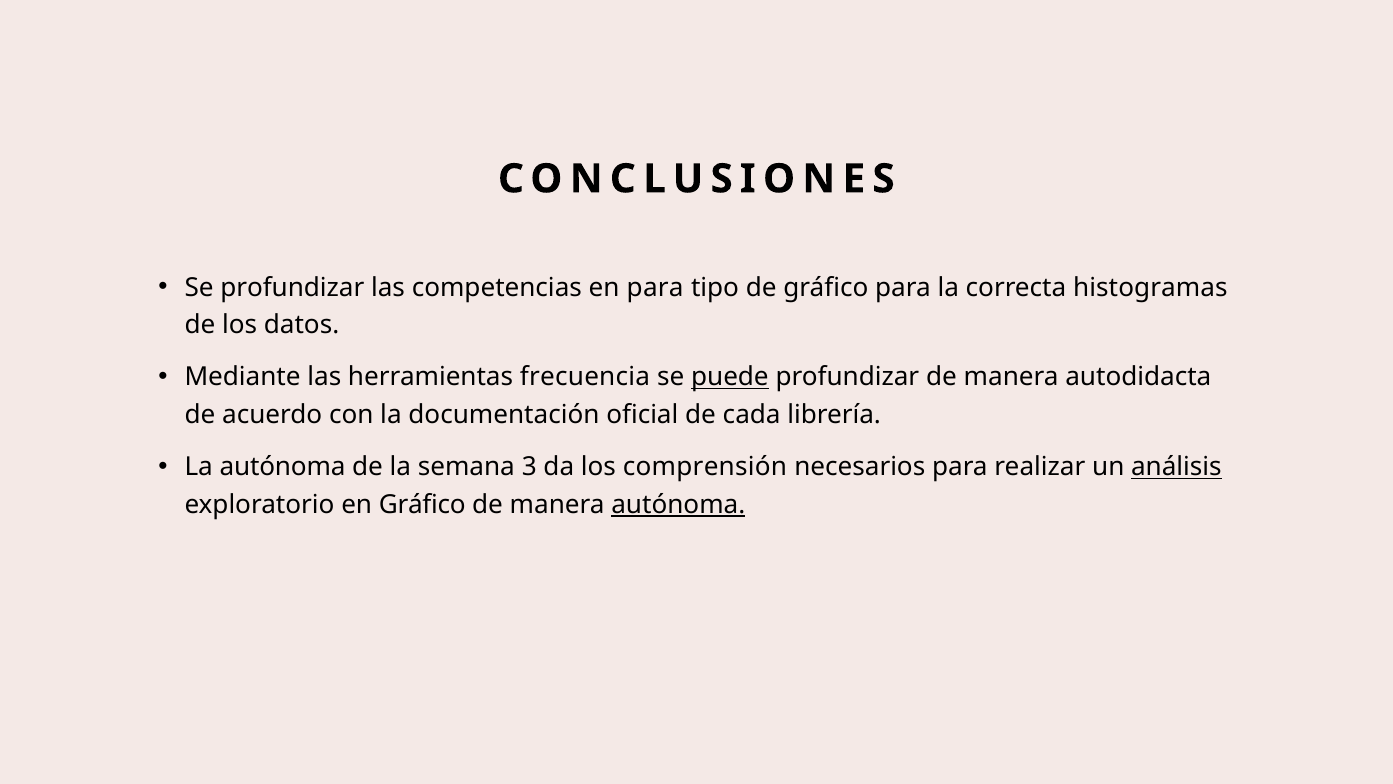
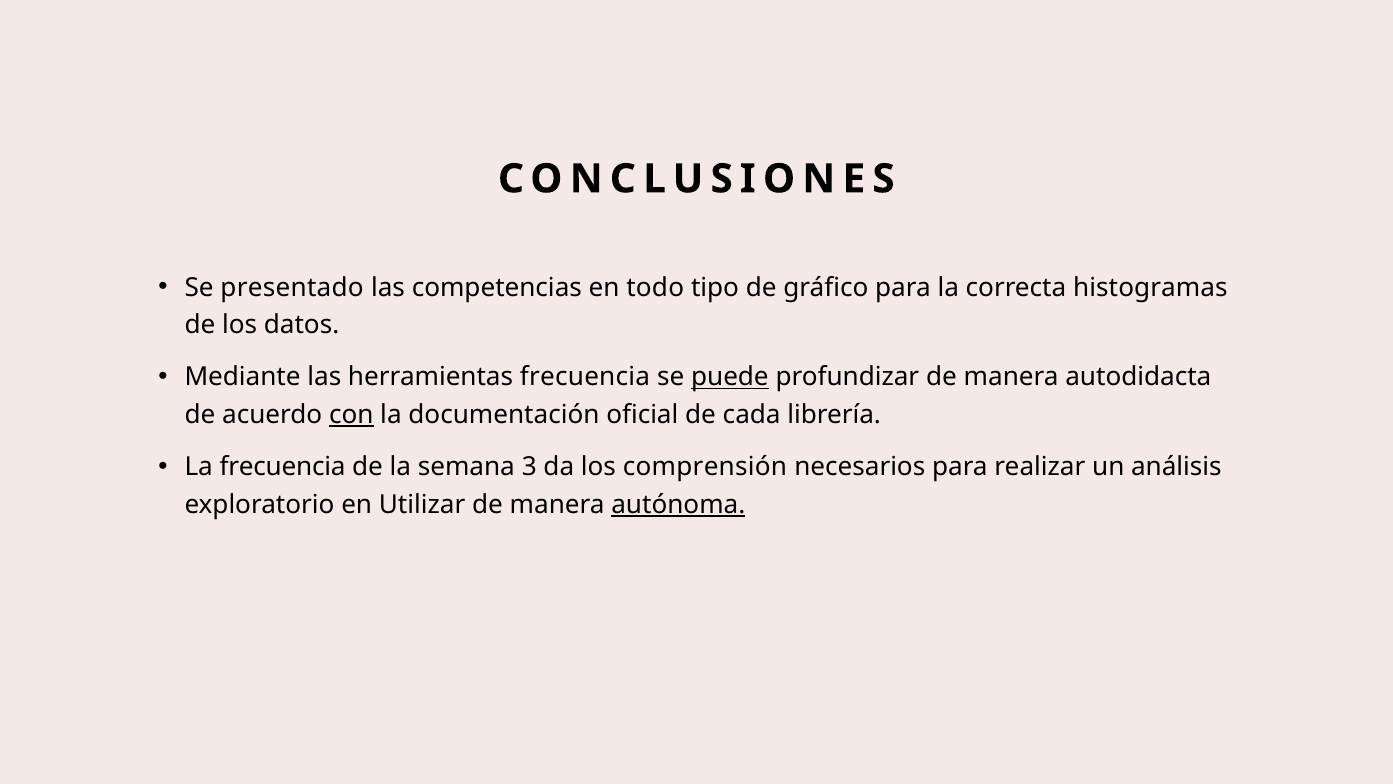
Se profundizar: profundizar -> presentado
en para: para -> todo
con underline: none -> present
La autónoma: autónoma -> frecuencia
análisis underline: present -> none
en Gráfico: Gráfico -> Utilizar
